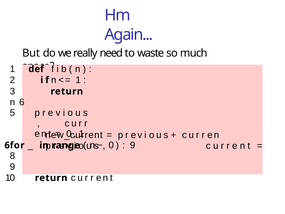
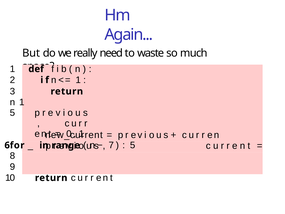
n 6: 6 -> 1
0 at (111, 145): 0 -> 7
9 at (133, 145): 9 -> 5
